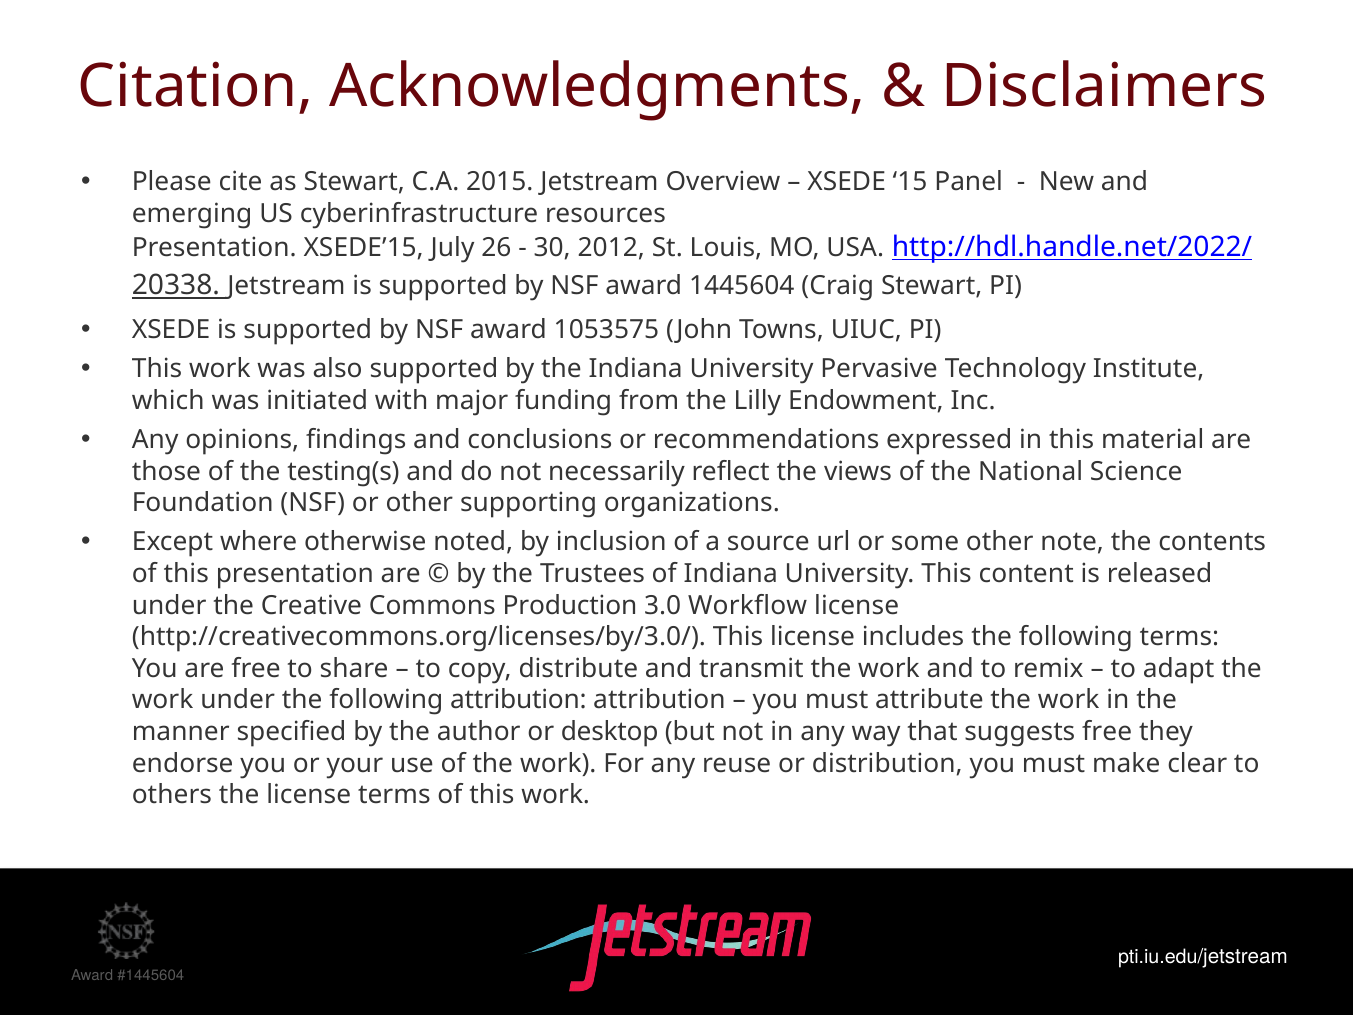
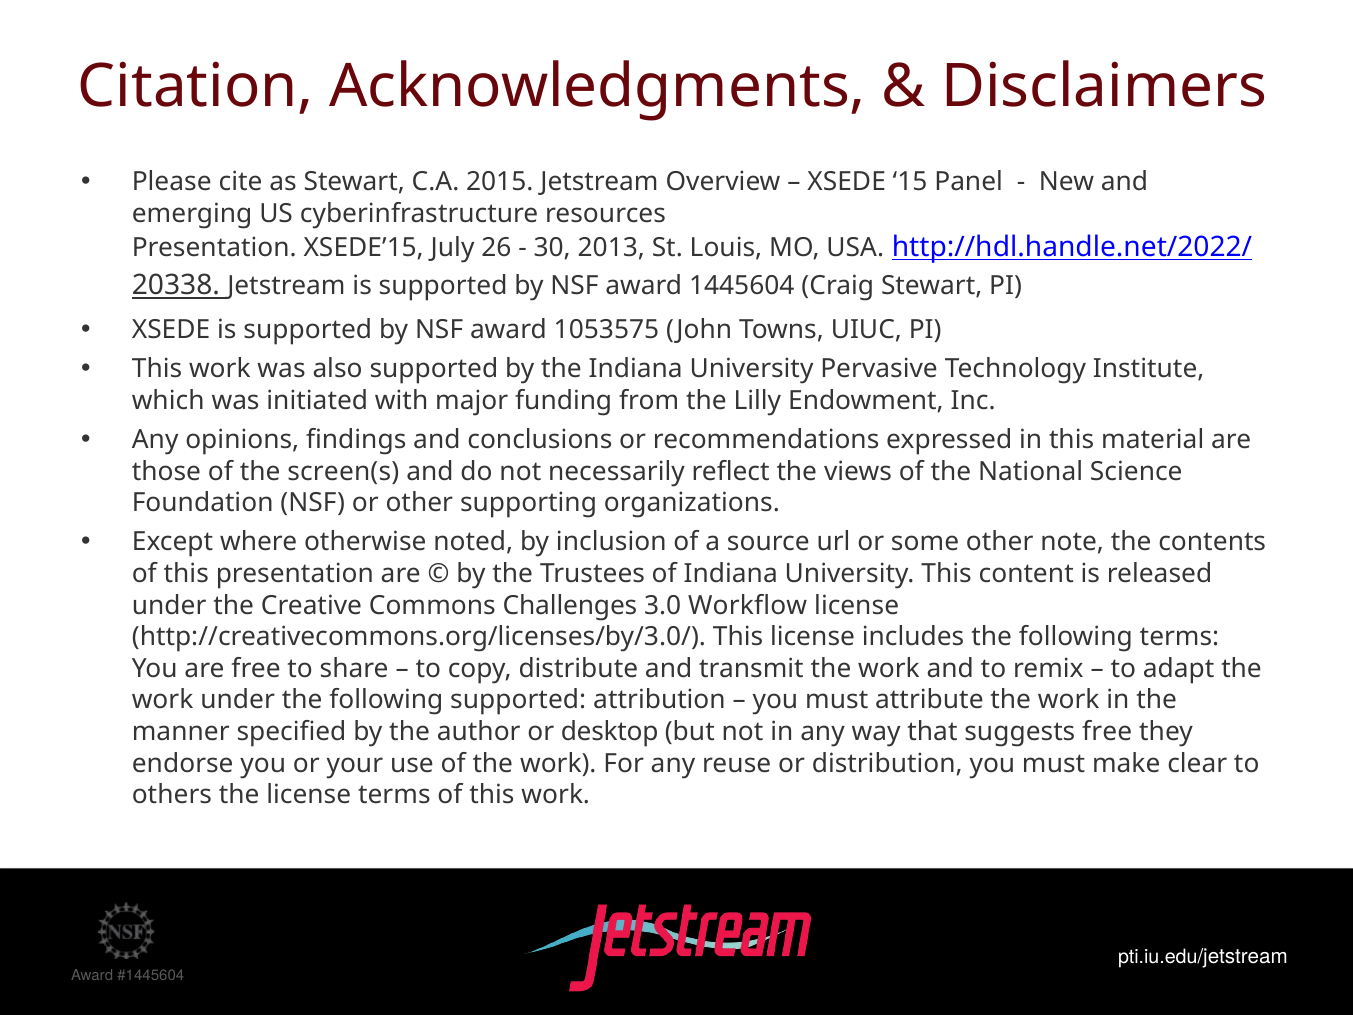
2012: 2012 -> 2013
testing(s: testing(s -> screen(s
Production: Production -> Challenges
following attribution: attribution -> supported
